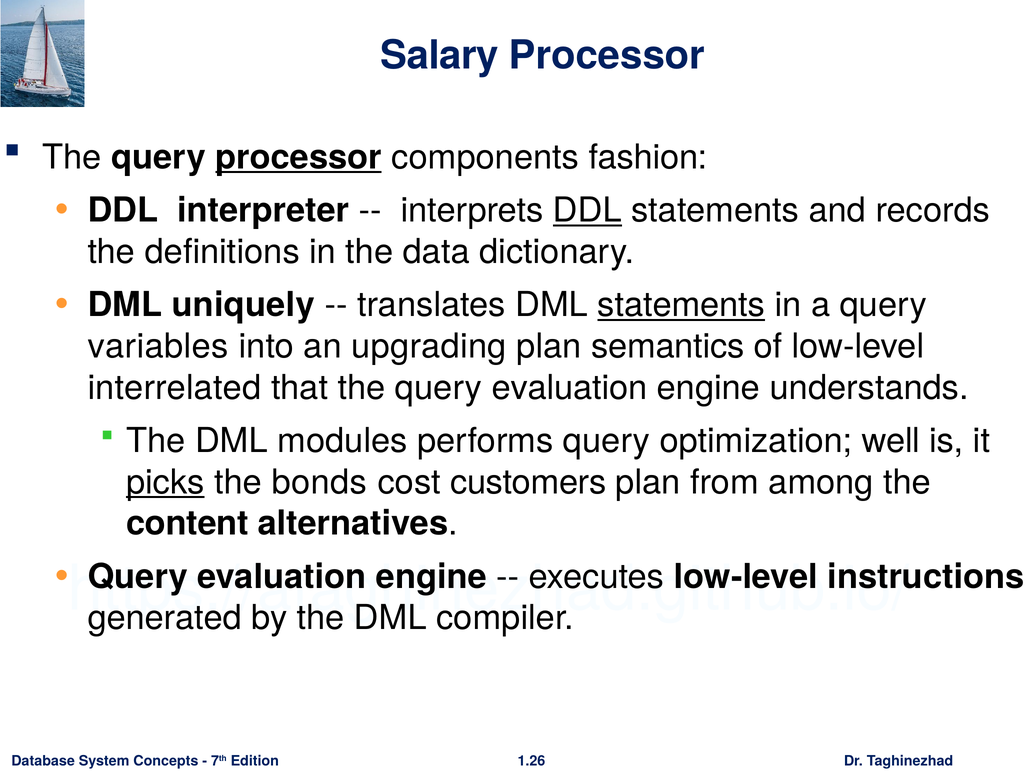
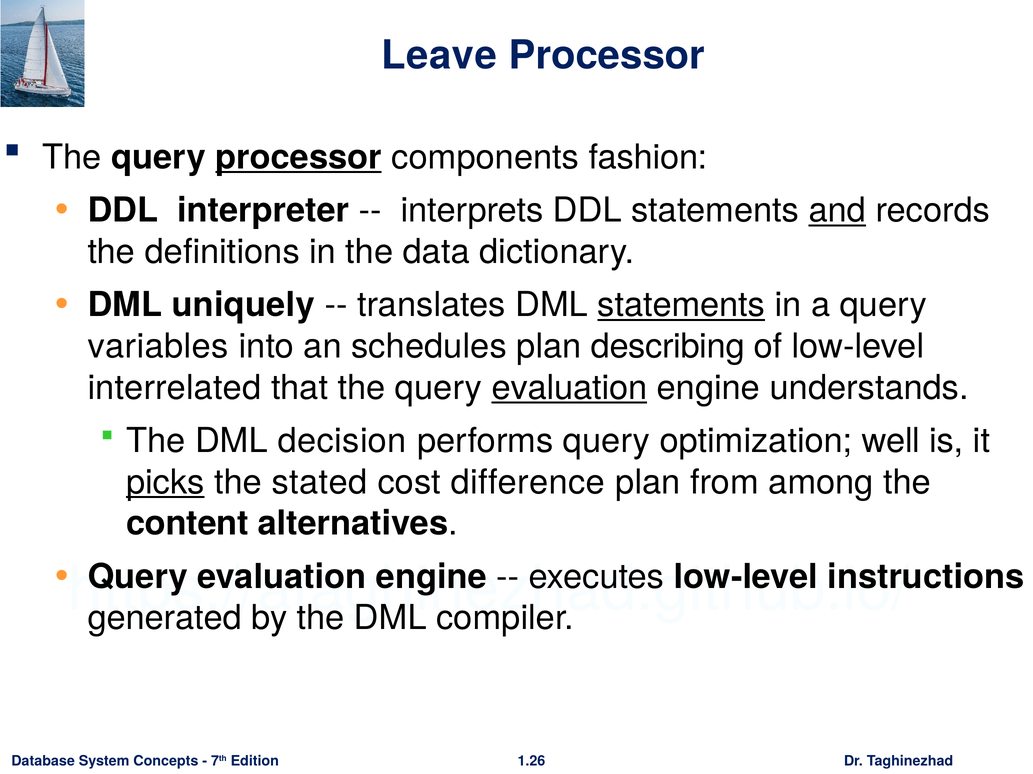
Salary: Salary -> Leave
DDL at (587, 211) underline: present -> none
and underline: none -> present
upgrading: upgrading -> schedules
semantics: semantics -> describing
evaluation at (569, 388) underline: none -> present
modules: modules -> decision
bonds: bonds -> stated
customers: customers -> difference
